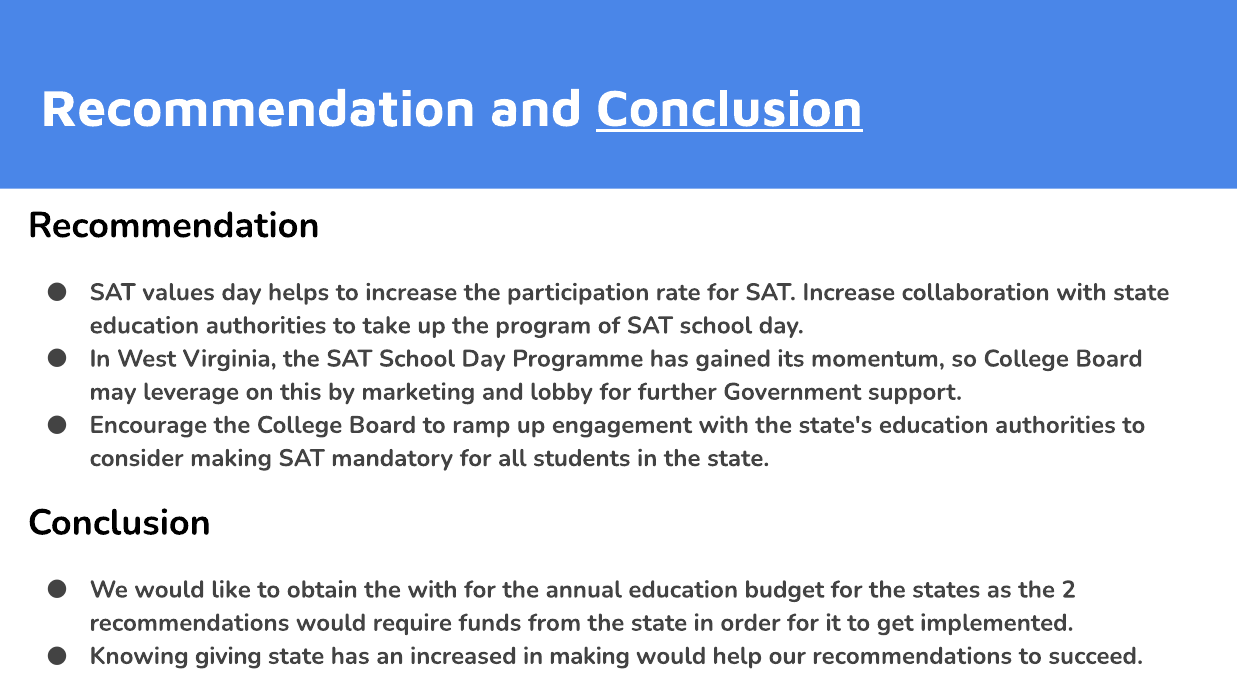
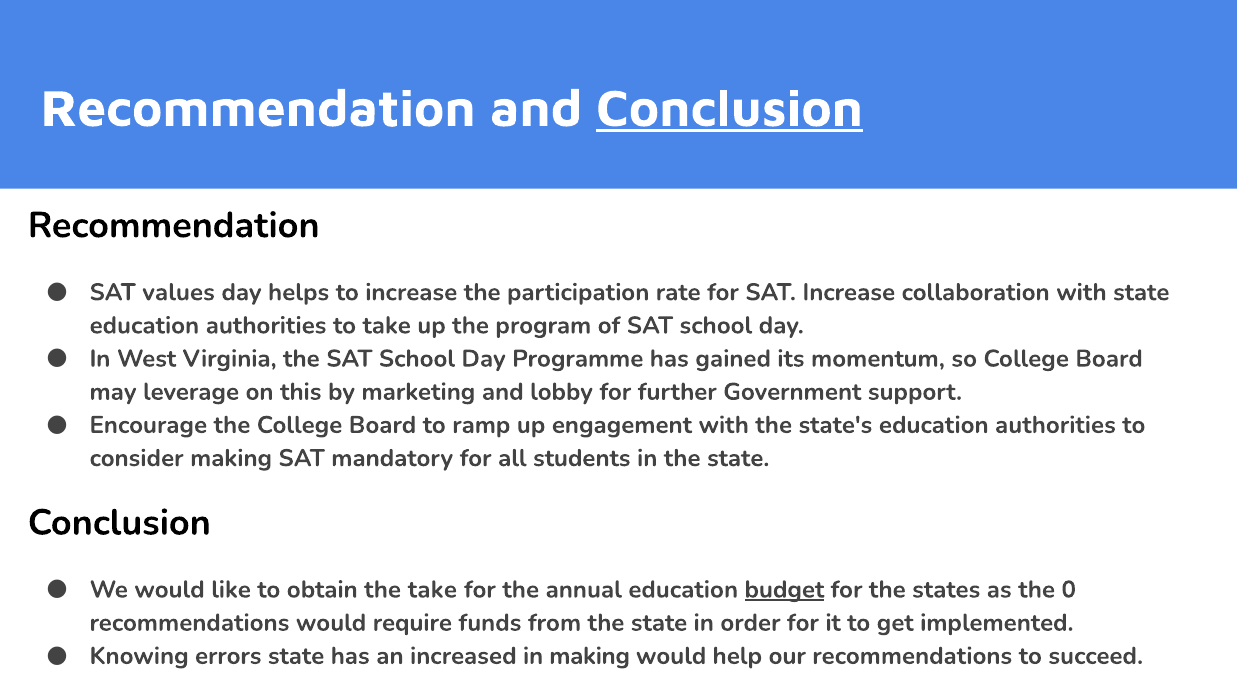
the with: with -> take
budget underline: none -> present
2: 2 -> 0
giving: giving -> errors
